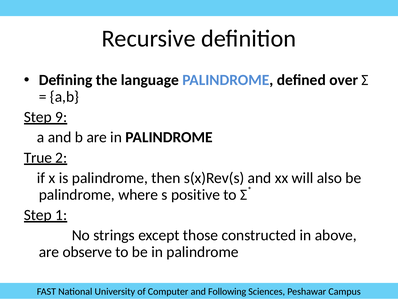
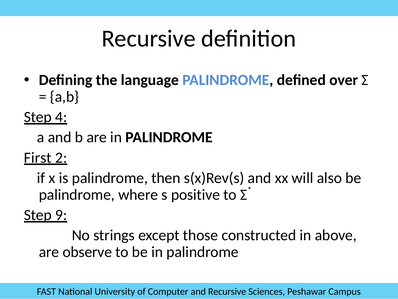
9: 9 -> 4
True: True -> First
1: 1 -> 9
and Following: Following -> Recursive
